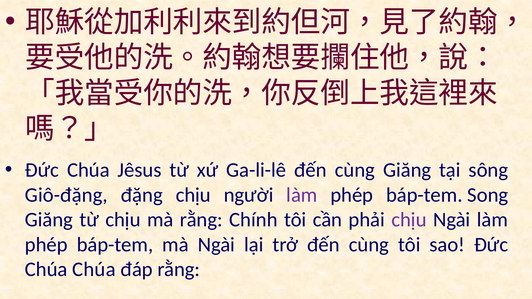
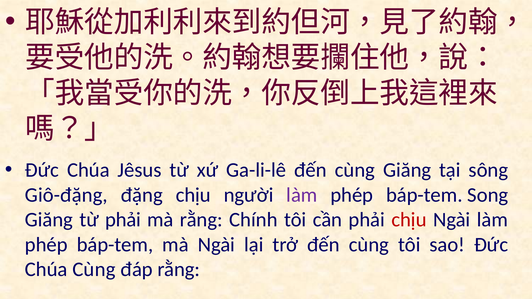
từ chịu: chịu -> phải
chịu at (409, 220) colour: purple -> red
Chúa Chúa: Chúa -> Cùng
